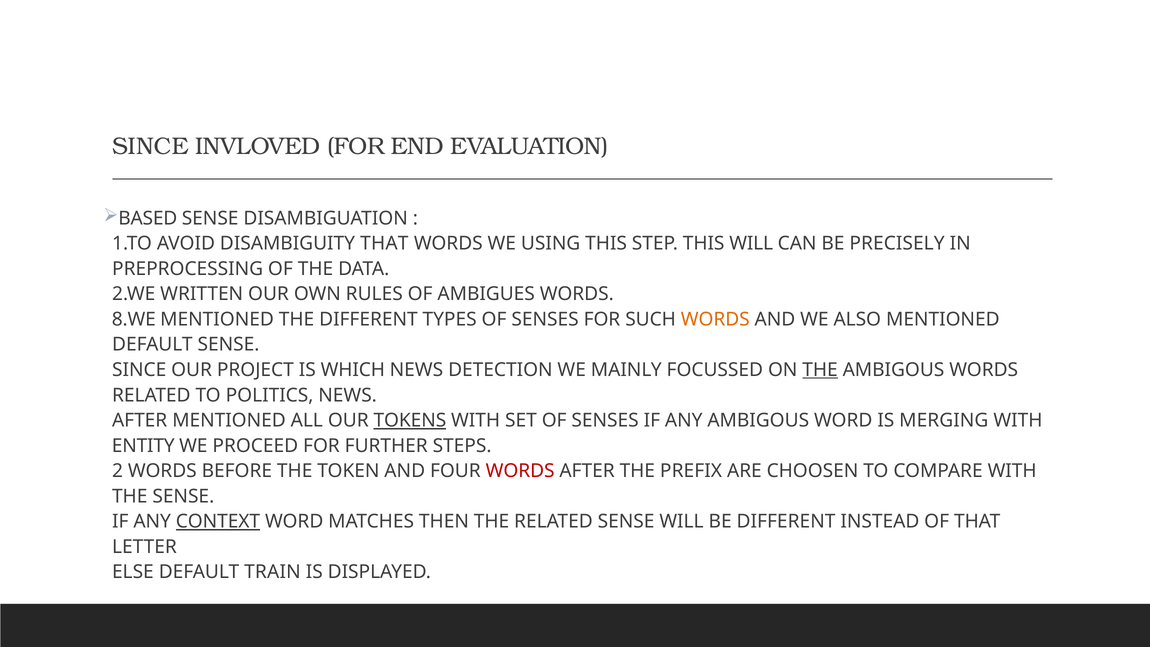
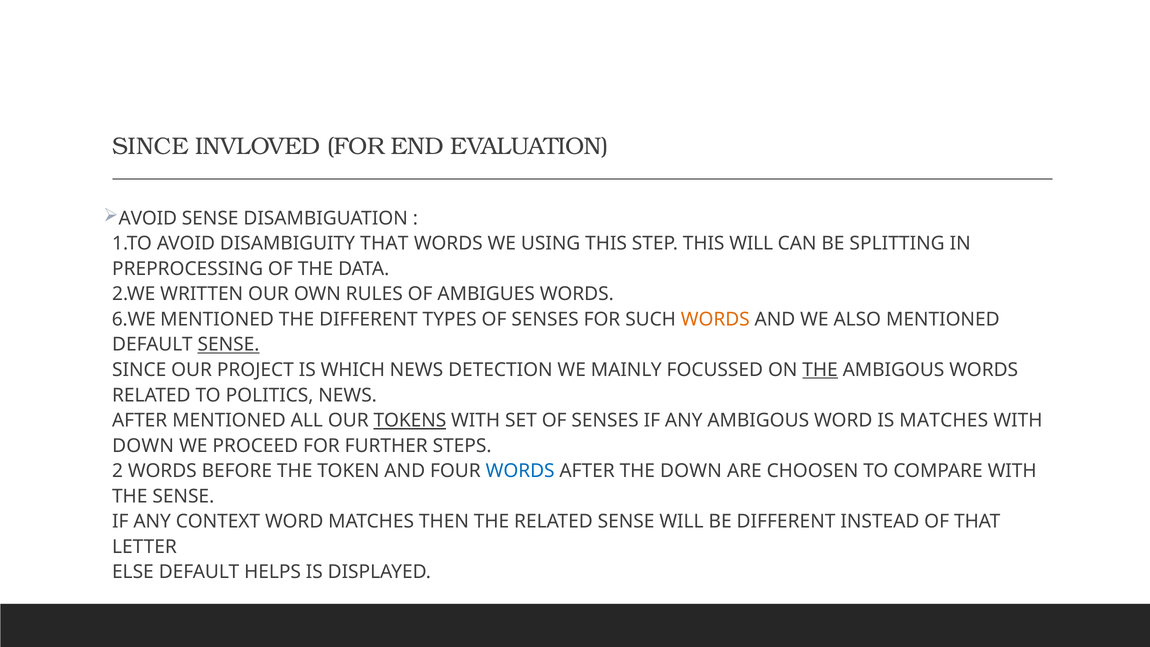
BASED at (148, 218): BASED -> AVOID
PRECISELY: PRECISELY -> SPLITTING
8.WE: 8.WE -> 6.WE
SENSE at (228, 345) underline: none -> present
IS MERGING: MERGING -> MATCHES
ENTITY at (143, 446): ENTITY -> DOWN
WORDS at (520, 471) colour: red -> blue
THE PREFIX: PREFIX -> DOWN
CONTEXT underline: present -> none
TRAIN: TRAIN -> HELPS
